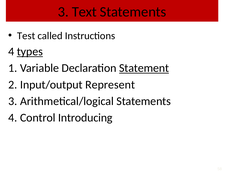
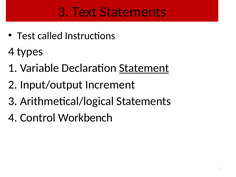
types underline: present -> none
Represent: Represent -> Increment
Introducing: Introducing -> Workbench
